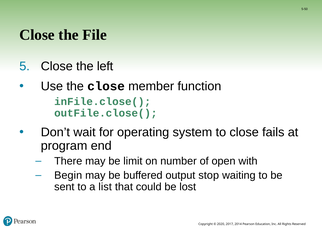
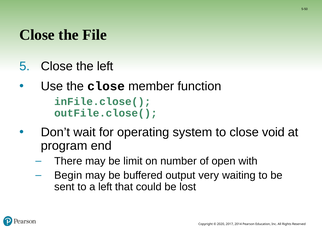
fails: fails -> void
stop: stop -> very
a list: list -> left
